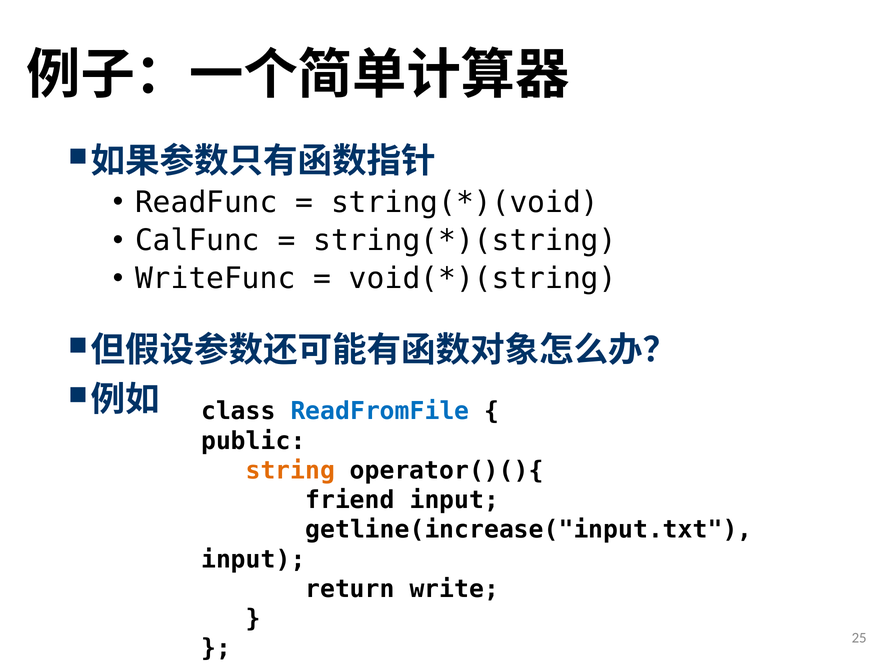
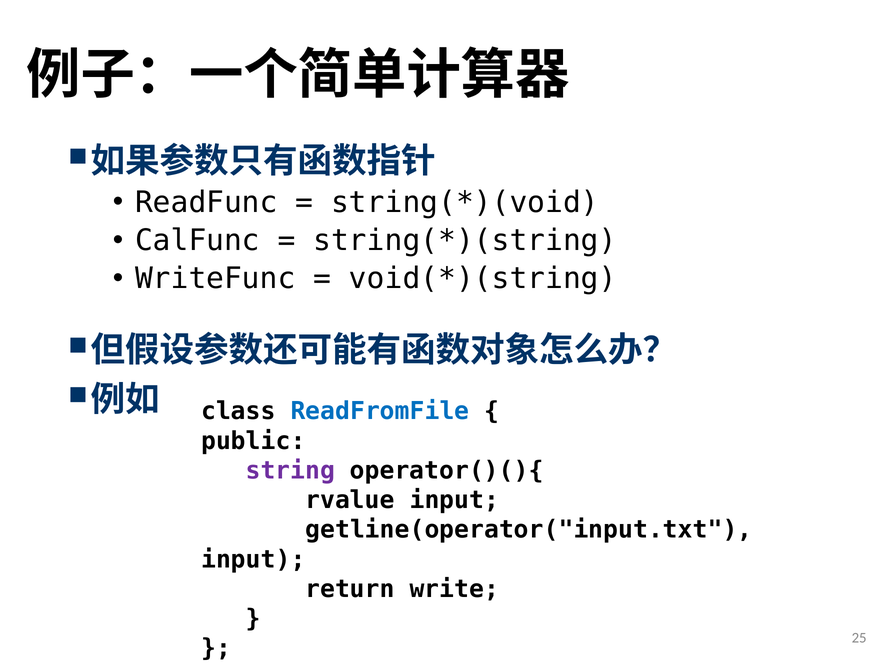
string colour: orange -> purple
friend: friend -> rvalue
getline(increase("input.txt: getline(increase("input.txt -> getline(operator("input.txt
